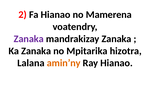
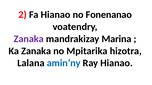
Mamerena: Mamerena -> Fonenanao
mandrakizay Zanaka: Zanaka -> Marina
amin’ny colour: orange -> blue
